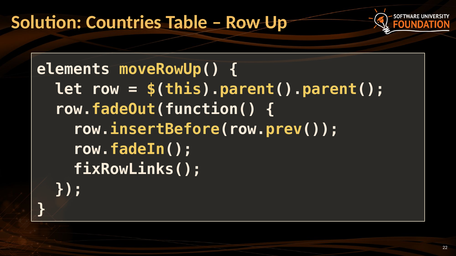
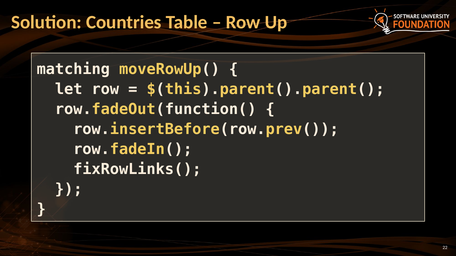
elements: elements -> matching
